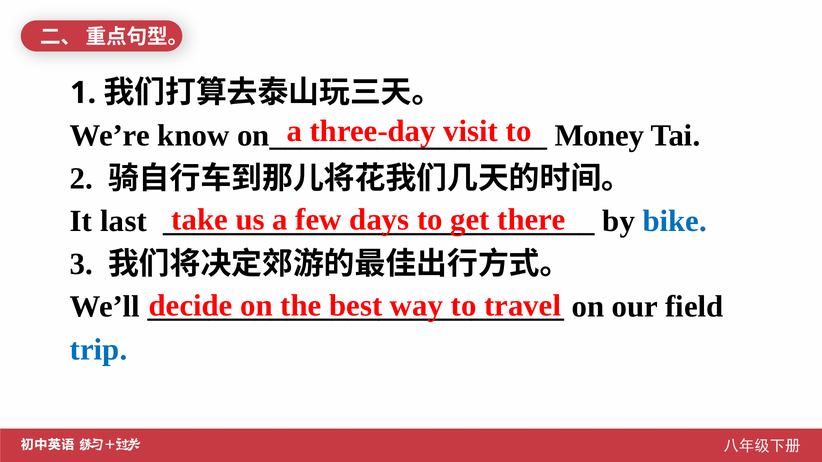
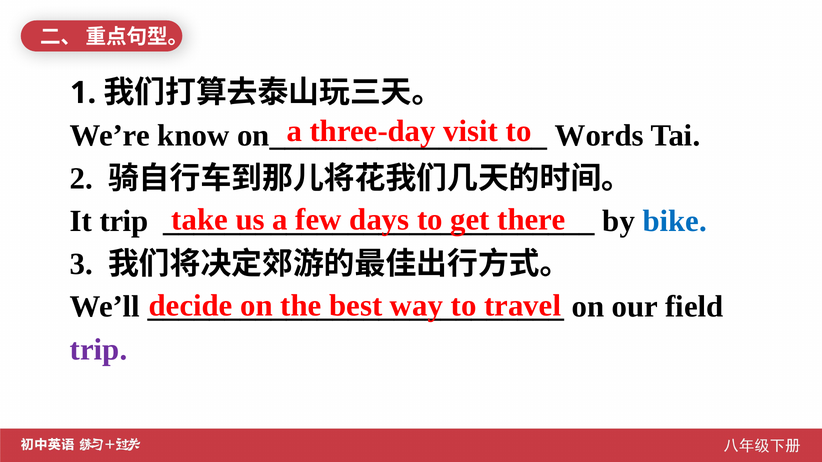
Money: Money -> Words
It last: last -> trip
trip at (99, 350) colour: blue -> purple
